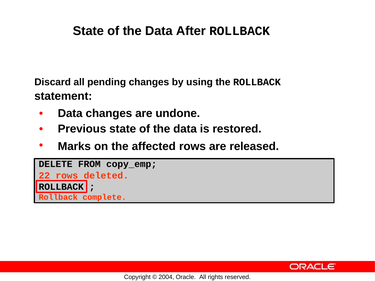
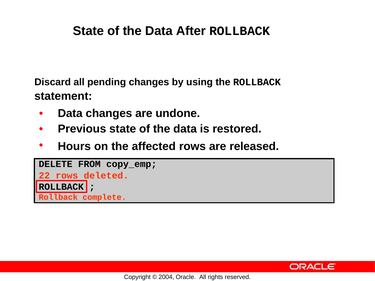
Marks: Marks -> Hours
